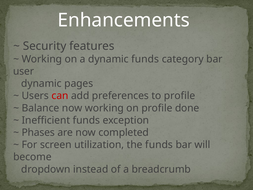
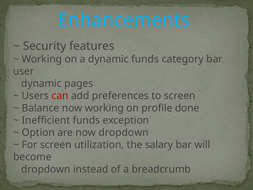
Enhancements colour: white -> light blue
to profile: profile -> screen
Phases: Phases -> Option
now completed: completed -> dropdown
the funds: funds -> salary
